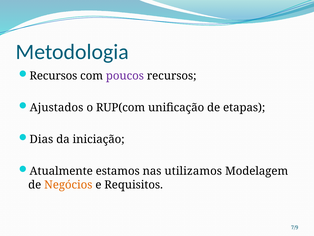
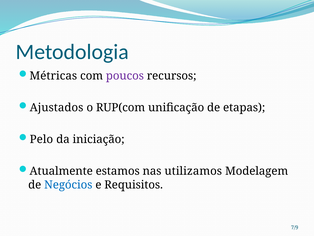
Recursos at (53, 76): Recursos -> Métricas
Dias: Dias -> Pelo
Negócios colour: orange -> blue
